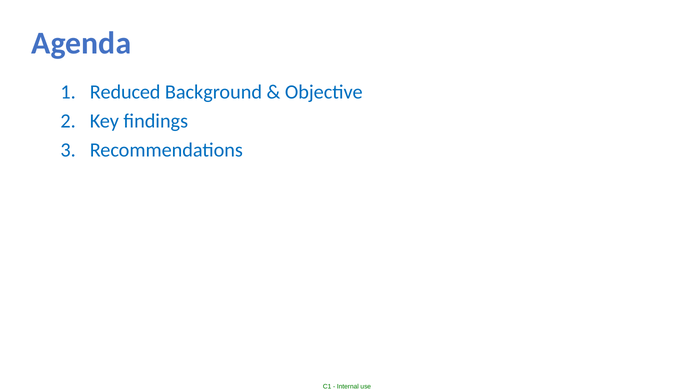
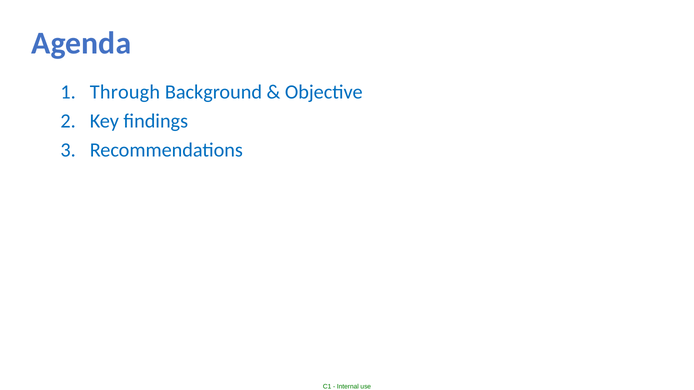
Reduced: Reduced -> Through
